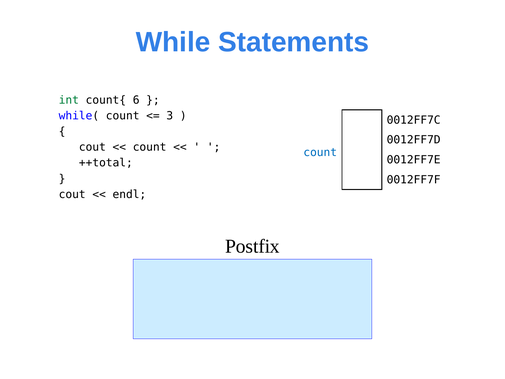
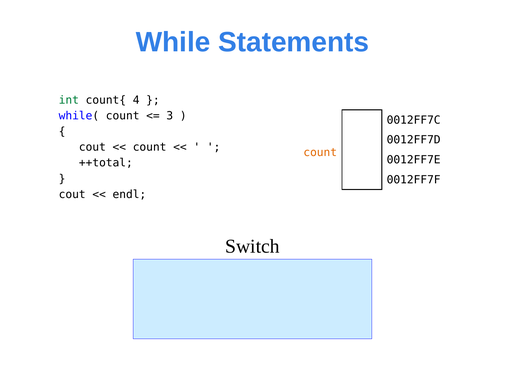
6: 6 -> 4
count at (320, 152) colour: blue -> orange
Postfix: Postfix -> Switch
